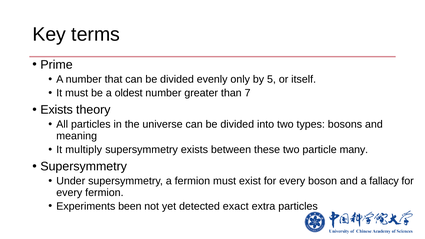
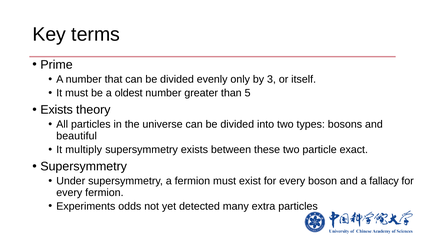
5: 5 -> 3
7: 7 -> 5
meaning: meaning -> beautiful
many: many -> exact
been: been -> odds
exact: exact -> many
